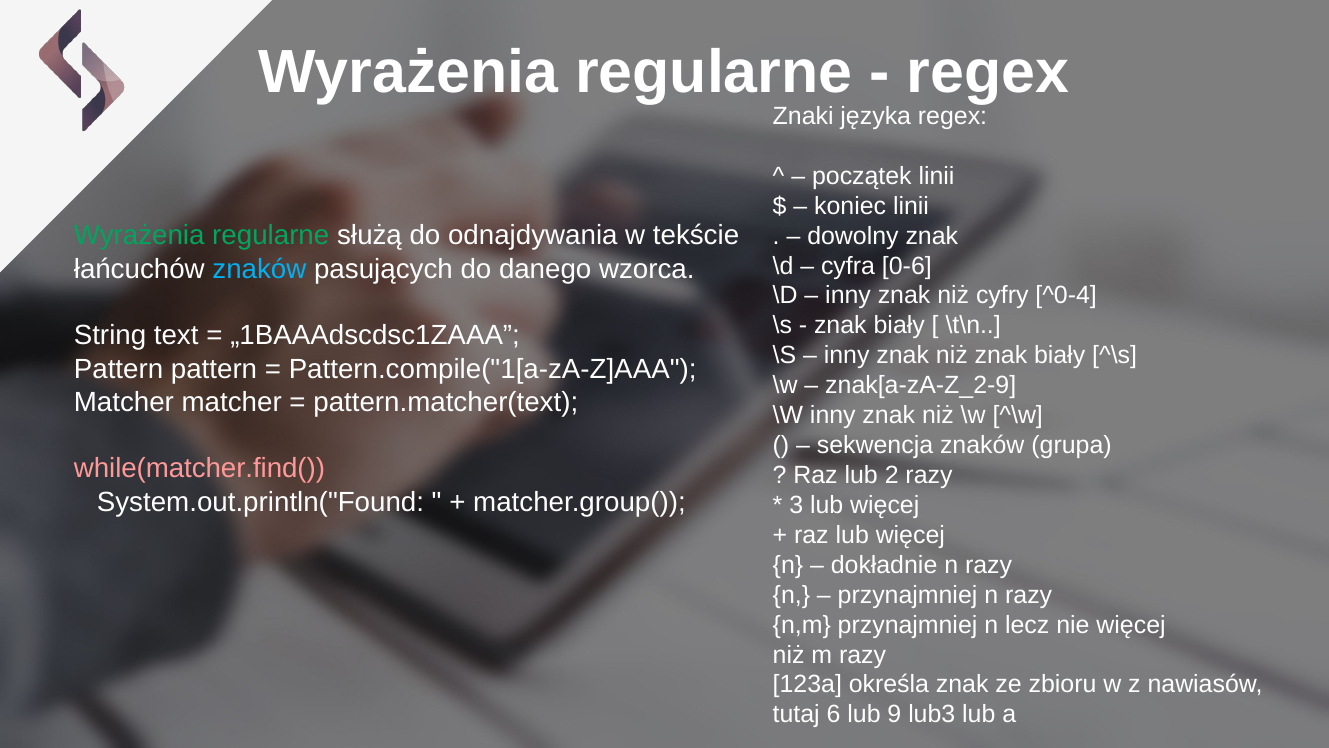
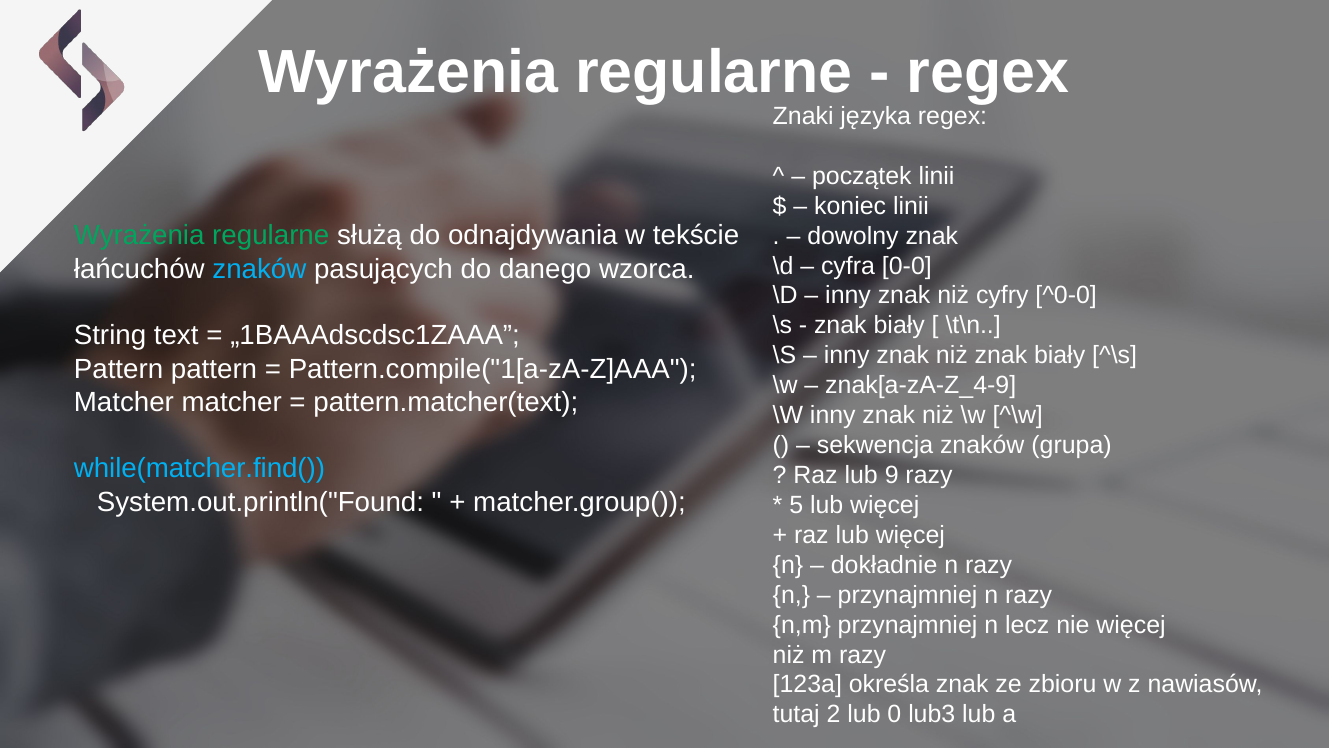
0-6: 0-6 -> 0-0
^0-4: ^0-4 -> ^0-0
znak[a-zA-Z_2-9: znak[a-zA-Z_2-9 -> znak[a-zA-Z_4-9
while(matcher.find( colour: pink -> light blue
2: 2 -> 9
3: 3 -> 5
6: 6 -> 2
9: 9 -> 0
